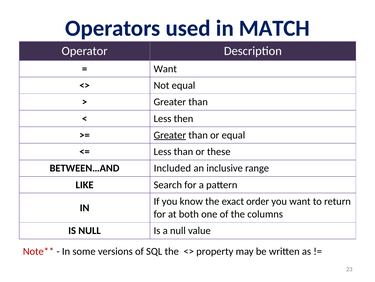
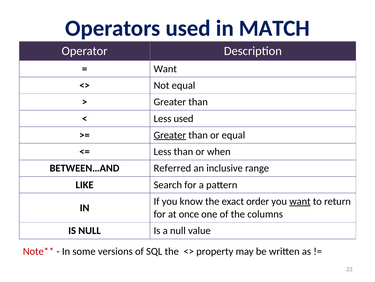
Less then: then -> used
these: these -> when
Included: Included -> Referred
want at (300, 201) underline: none -> present
both: both -> once
